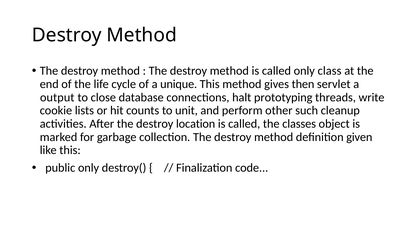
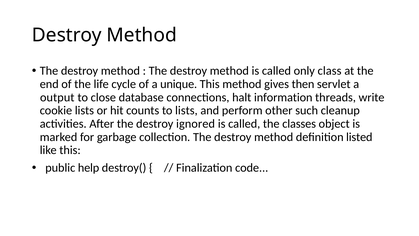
prototyping: prototyping -> information
to unit: unit -> lists
location: location -> ignored
given: given -> listed
public only: only -> help
